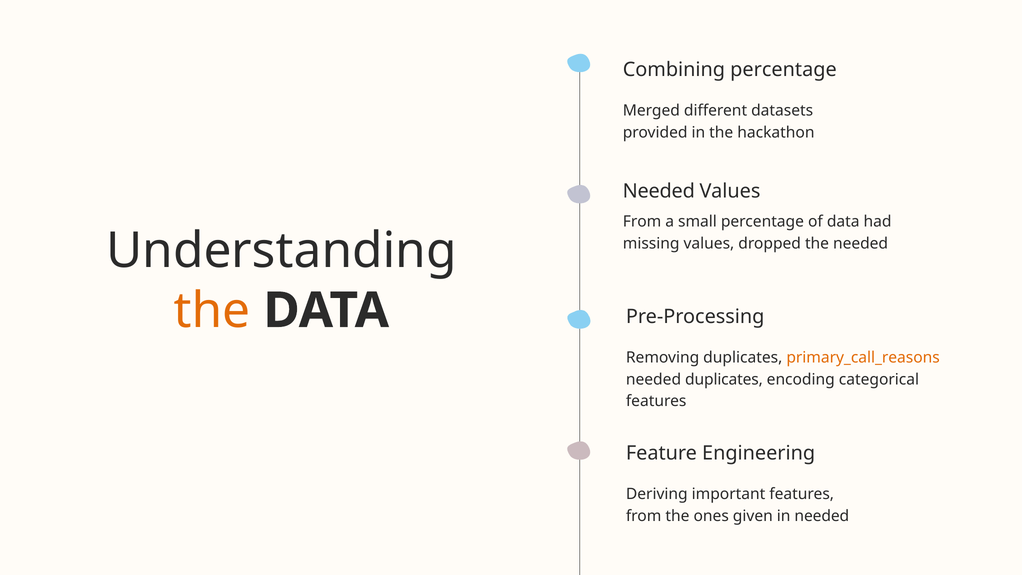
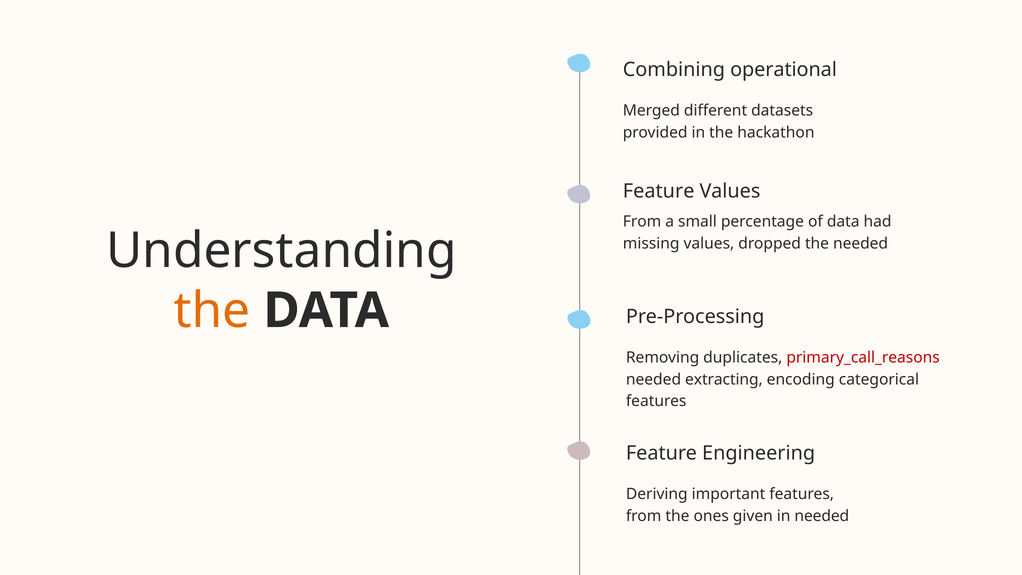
Combining percentage: percentage -> operational
Needed at (659, 191): Needed -> Feature
primary_call_reasons colour: orange -> red
needed duplicates: duplicates -> extracting
